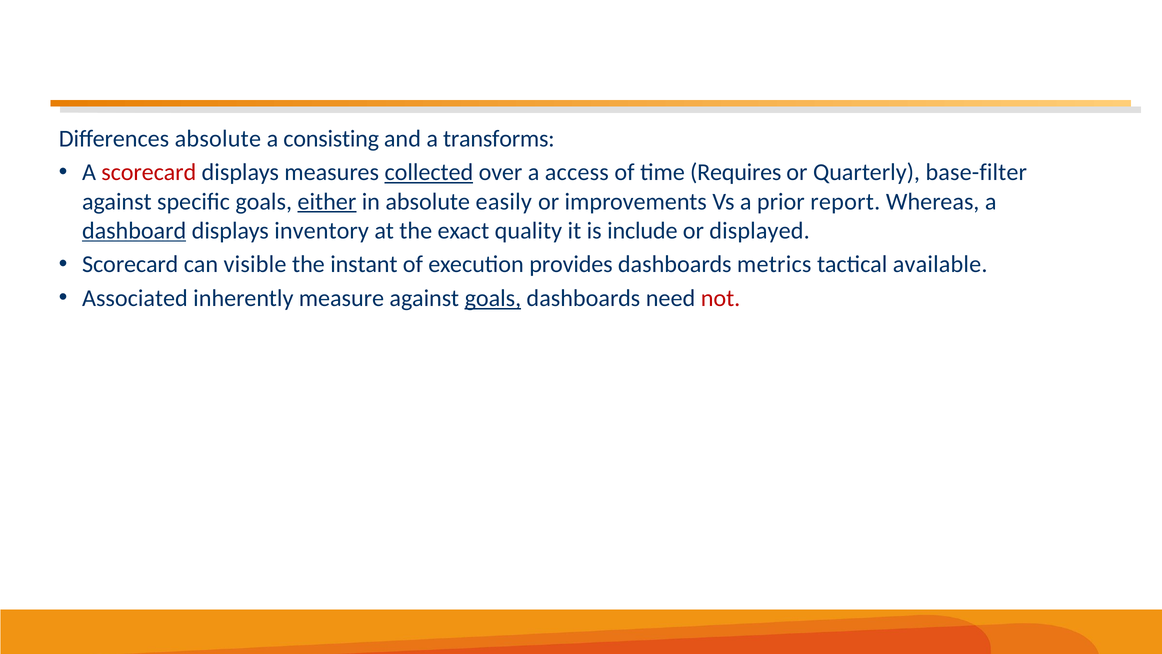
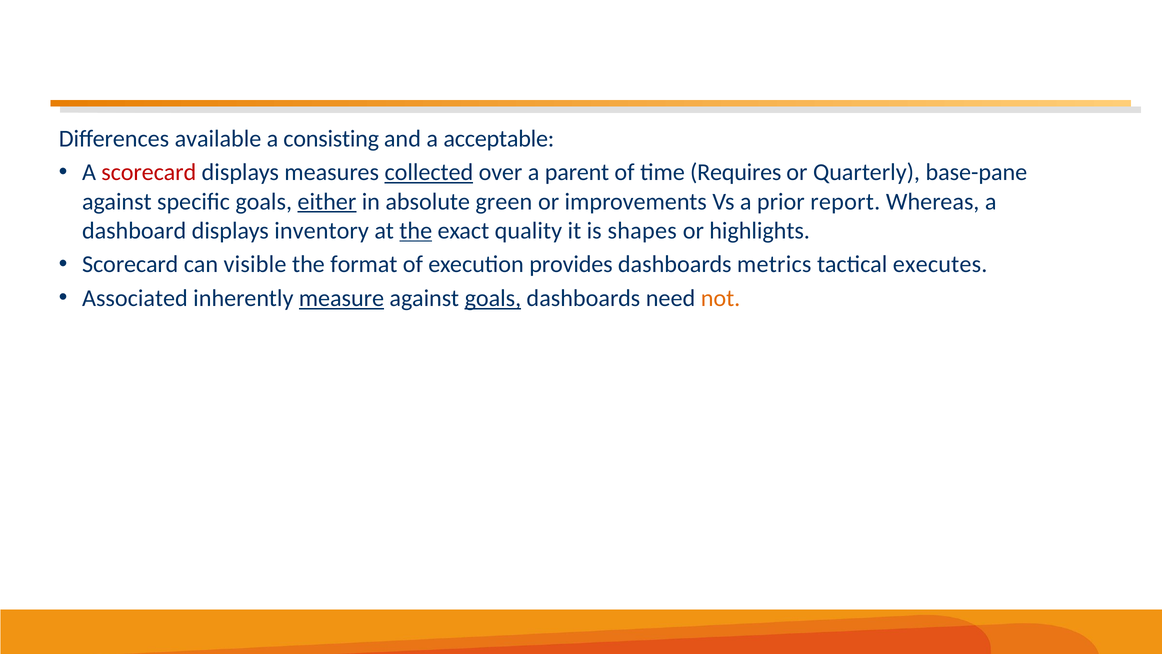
Differences absolute: absolute -> available
transforms: transforms -> acceptable
access: access -> parent
base-filter: base-filter -> base-pane
easily: easily -> green
dashboard underline: present -> none
the at (416, 230) underline: none -> present
include: include -> shapes
displayed: displayed -> highlights
instant: instant -> format
available: available -> executes
measure underline: none -> present
not colour: red -> orange
